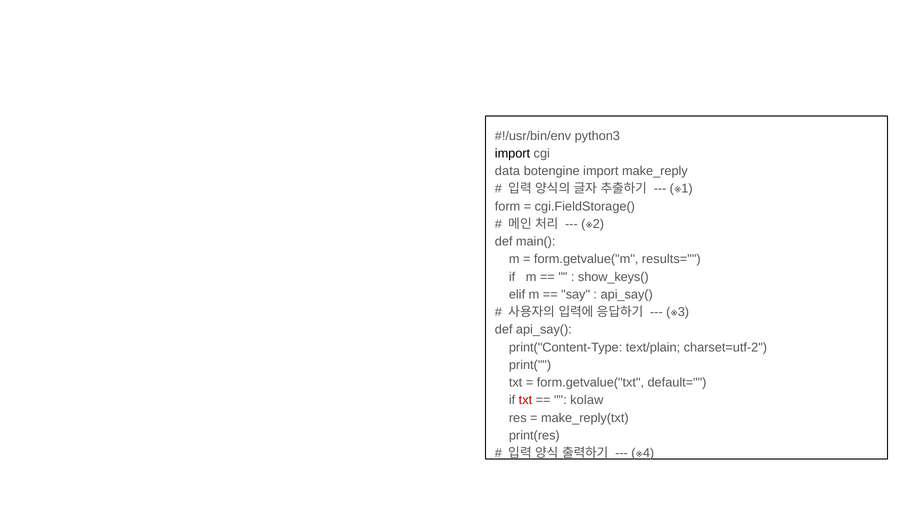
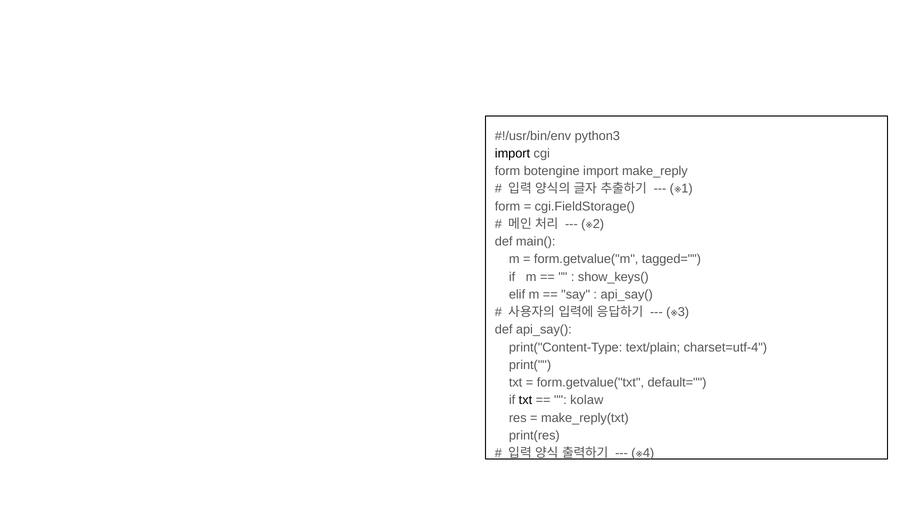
data at (507, 171): data -> form
results=: results= -> tagged=
charset=utf-2: charset=utf-2 -> charset=utf-4
txt at (525, 400) colour: red -> black
